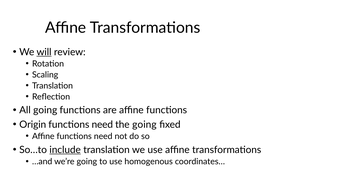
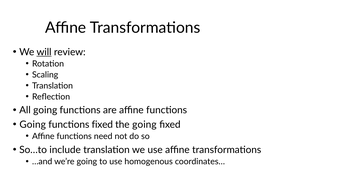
Origin at (33, 124): Origin -> Going
need at (102, 124): need -> fixed
include underline: present -> none
